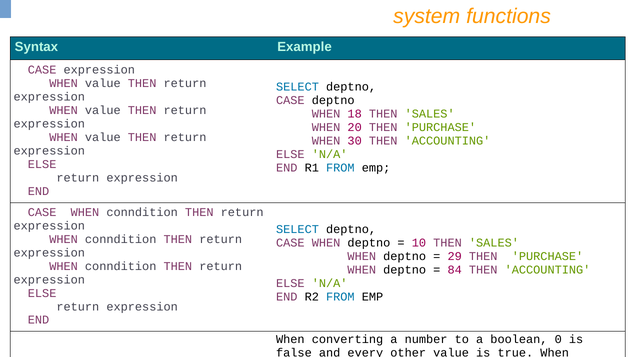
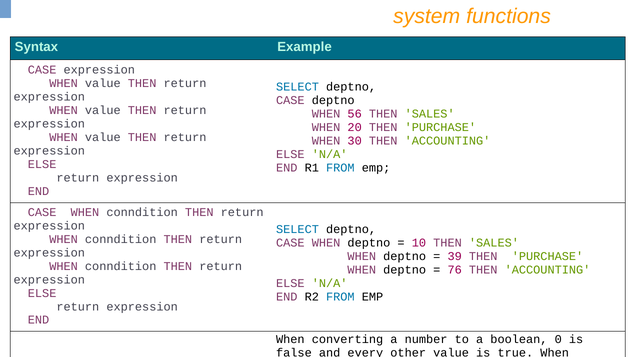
18: 18 -> 56
29: 29 -> 39
84: 84 -> 76
